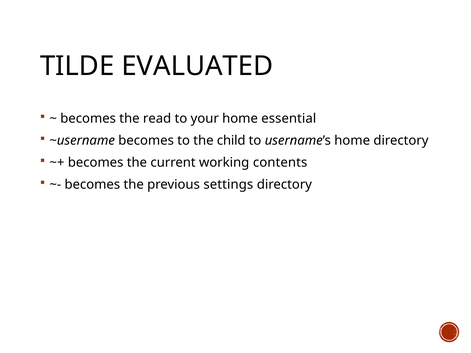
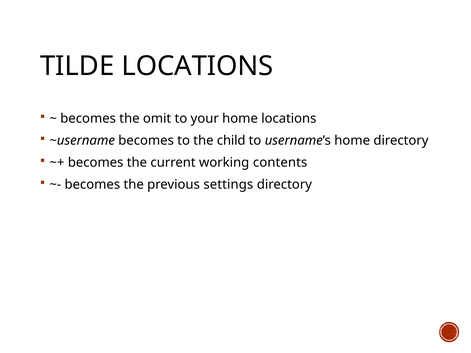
TILDE EVALUATED: EVALUATED -> LOCATIONS
read: read -> omit
home essential: essential -> locations
